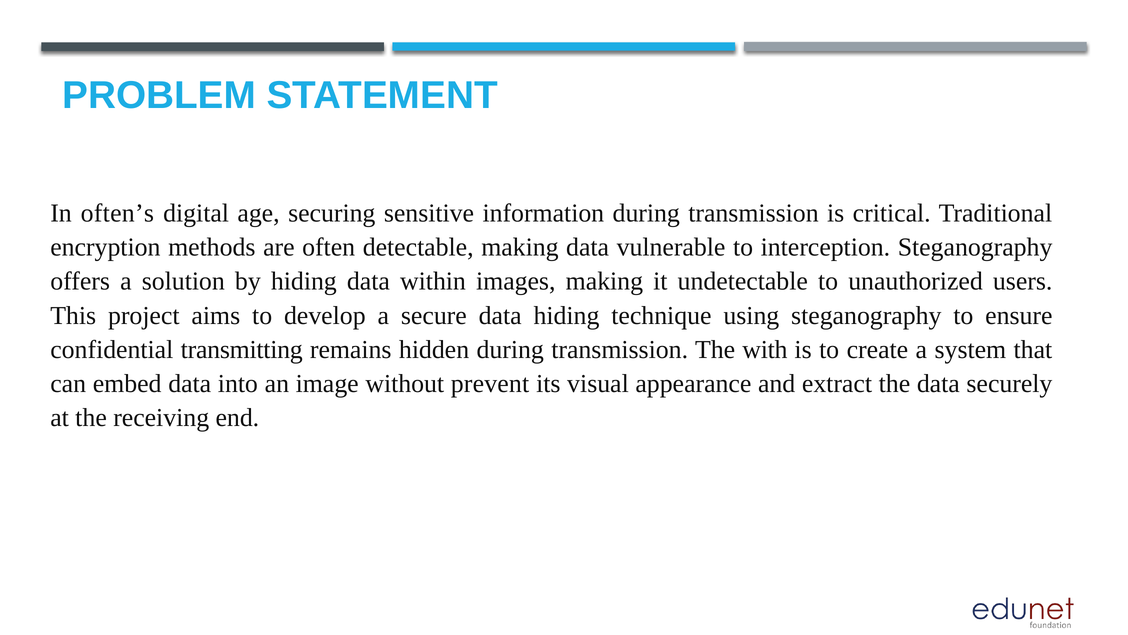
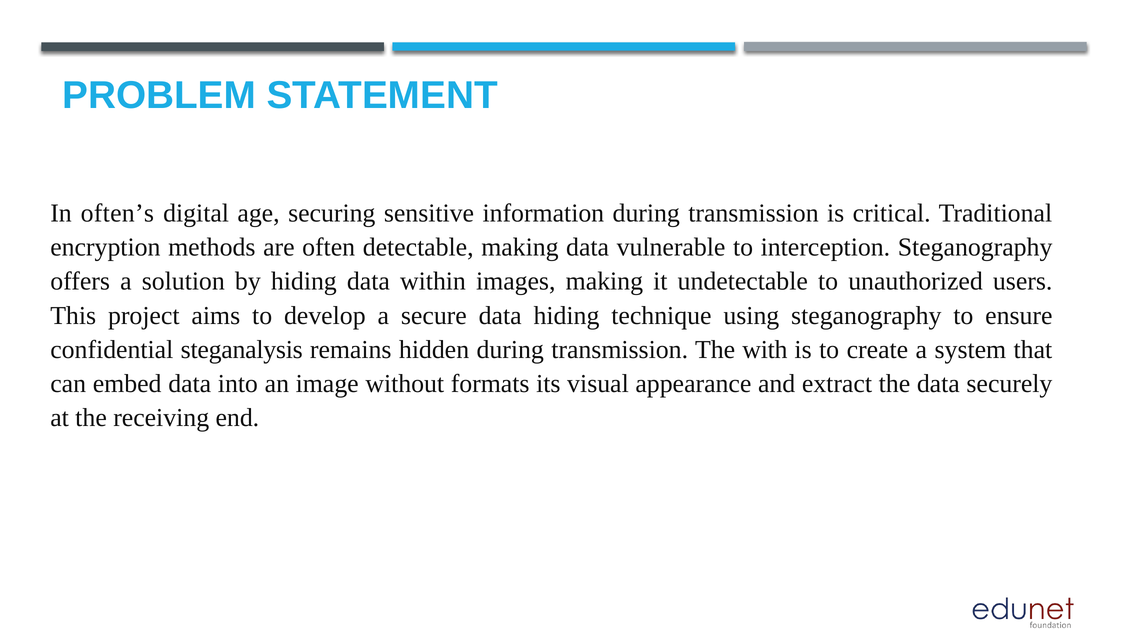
transmitting: transmitting -> steganalysis
prevent: prevent -> formats
